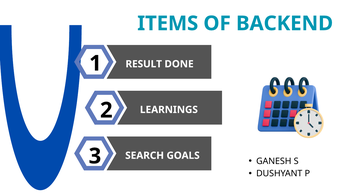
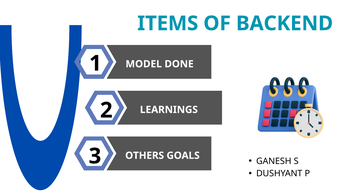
RESULT: RESULT -> MODEL
SEARCH: SEARCH -> OTHERS
